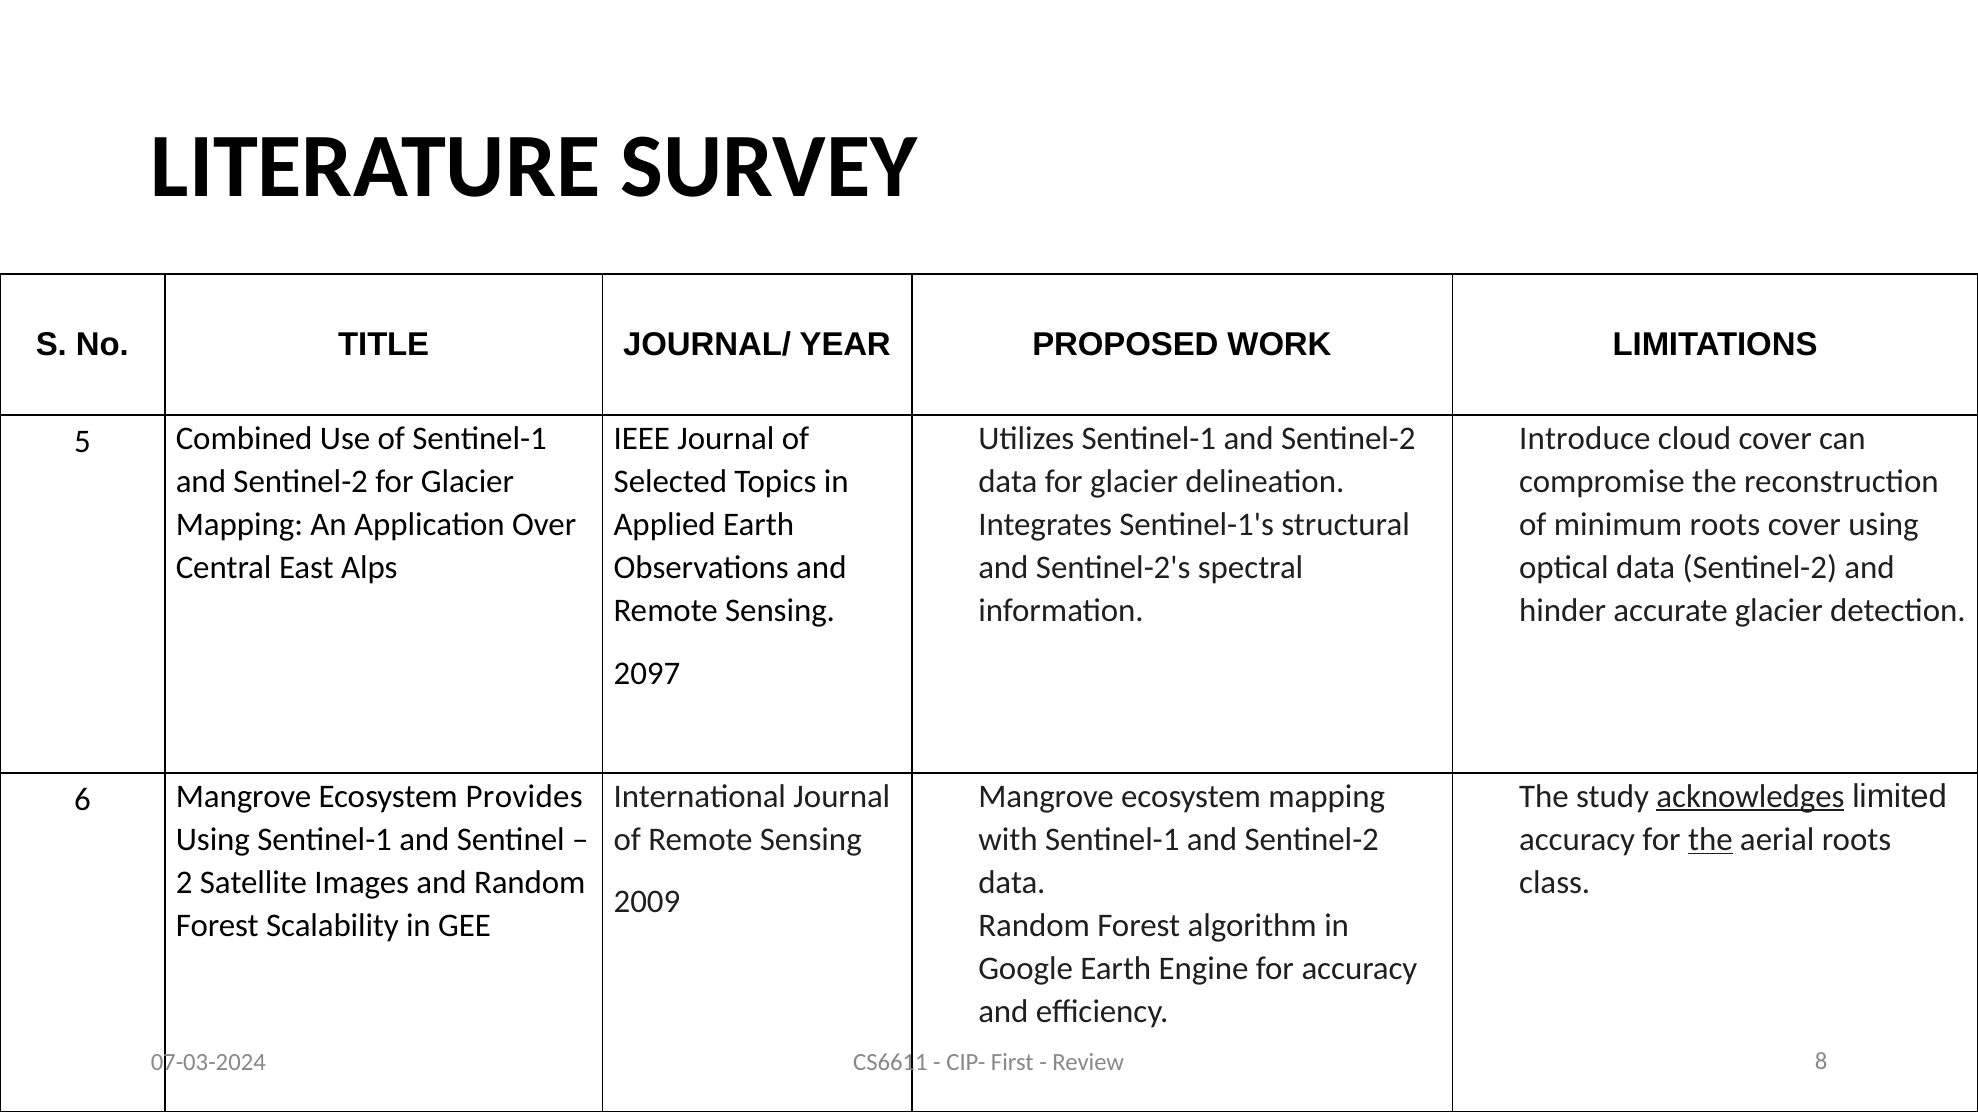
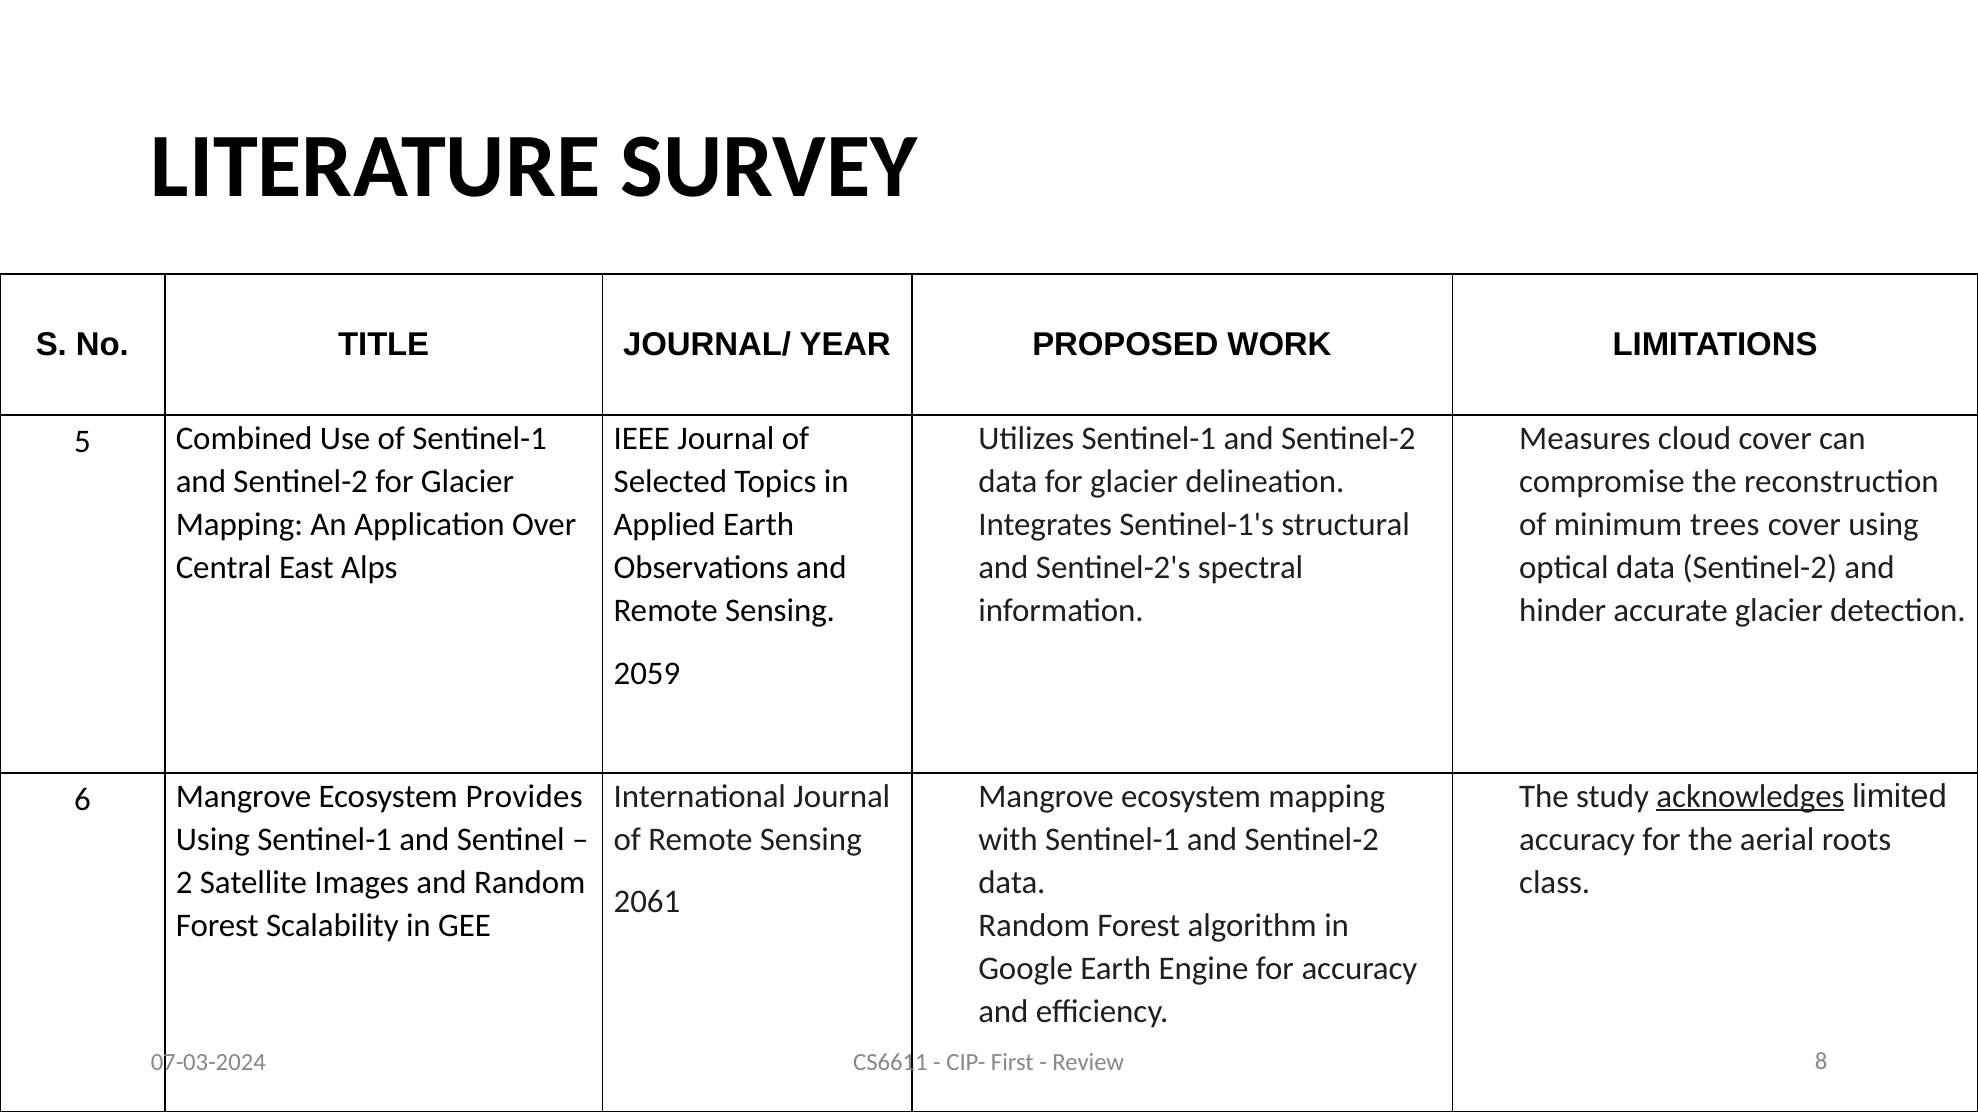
Introduce: Introduce -> Measures
minimum roots: roots -> trees
2097: 2097 -> 2059
the at (1710, 840) underline: present -> none
2009: 2009 -> 2061
